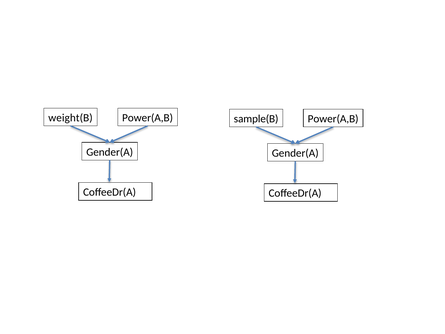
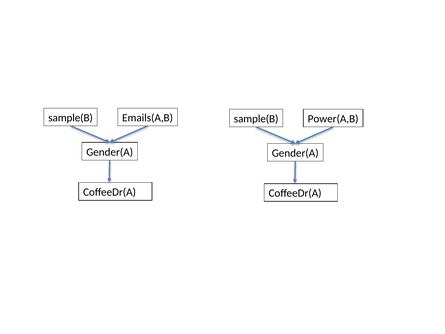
weight(B at (70, 118): weight(B -> sample(B
Power(A,B at (148, 118): Power(A,B -> Emails(A,B
